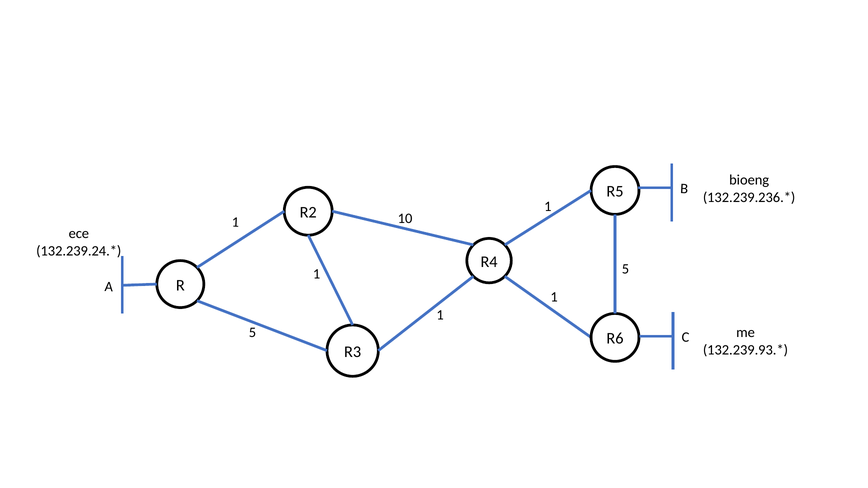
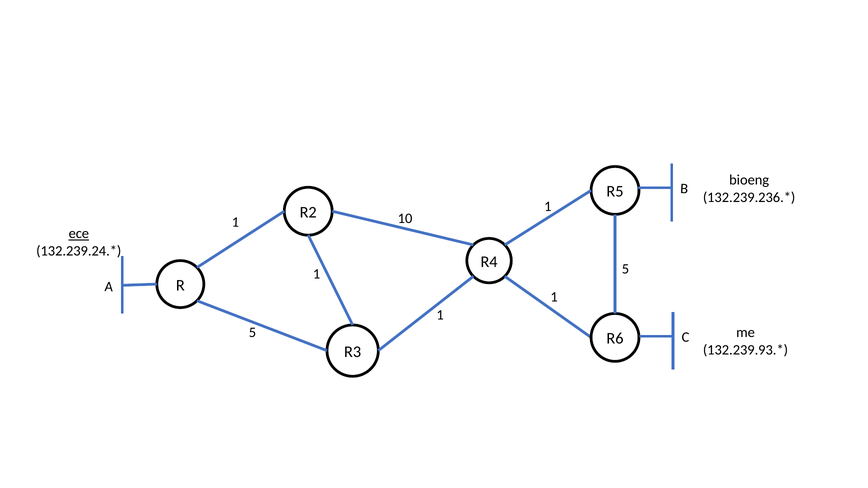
ece underline: none -> present
